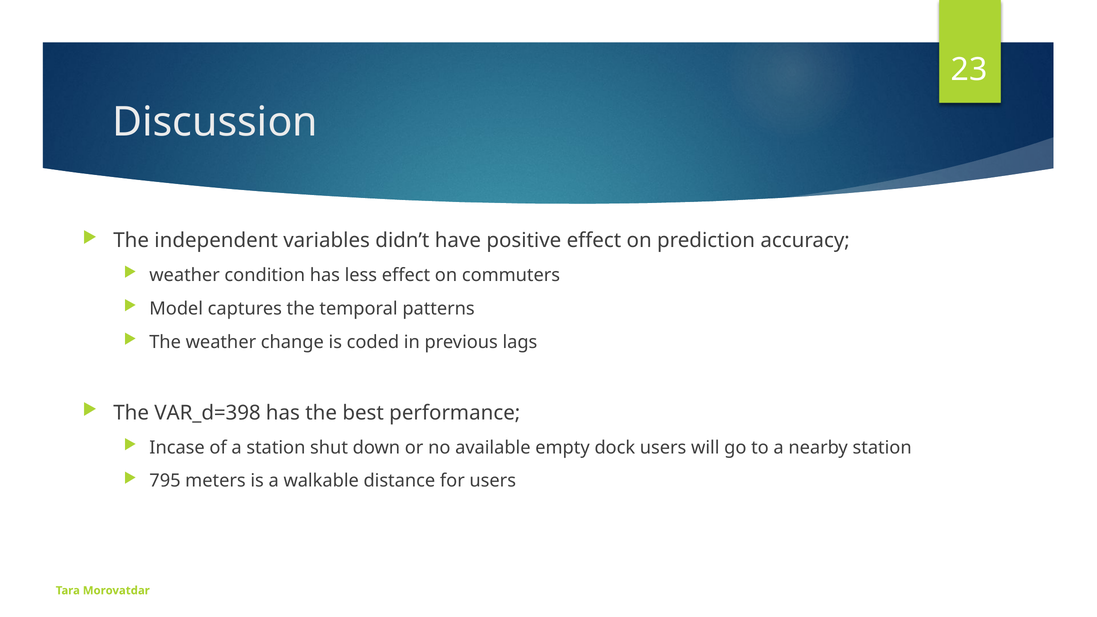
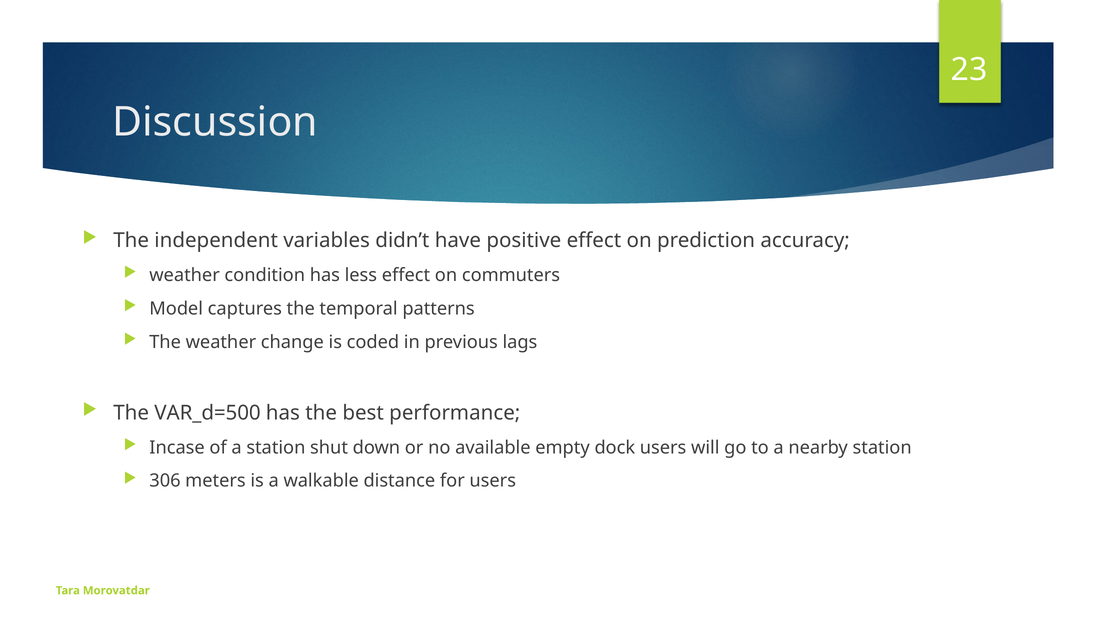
VAR_d=398: VAR_d=398 -> VAR_d=500
795: 795 -> 306
